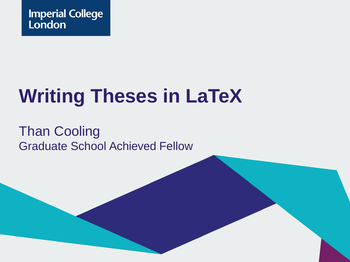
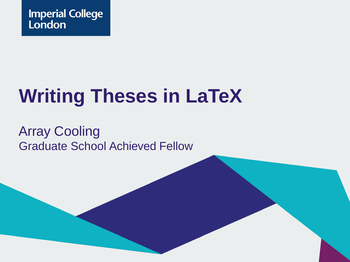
Than: Than -> Array
